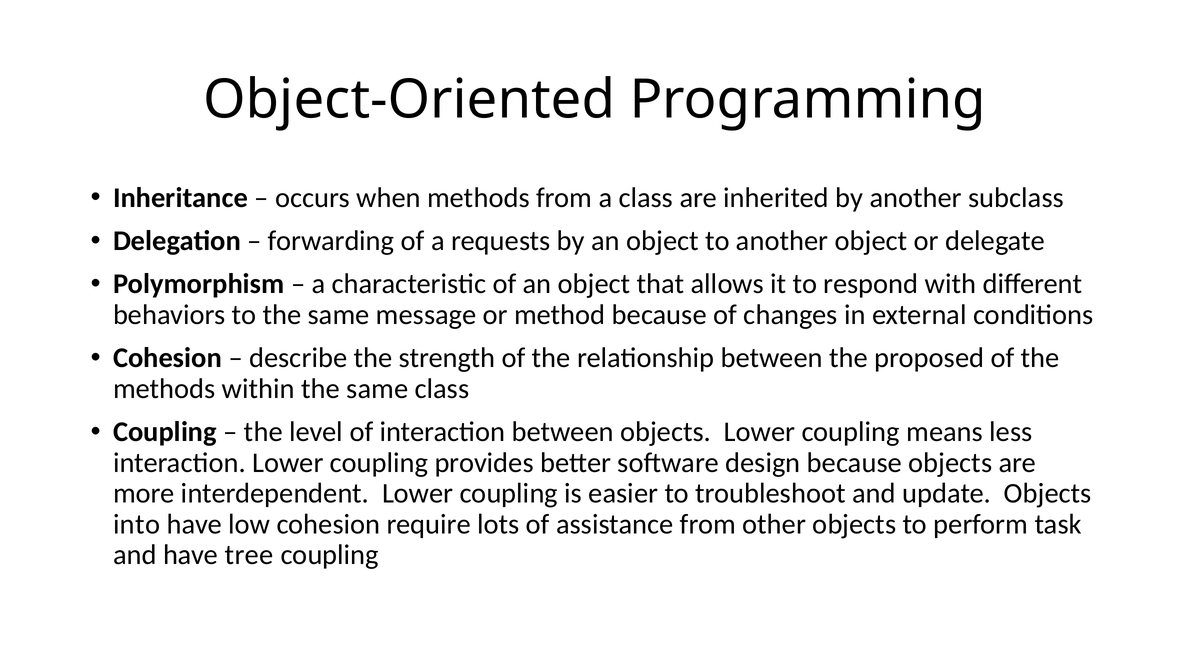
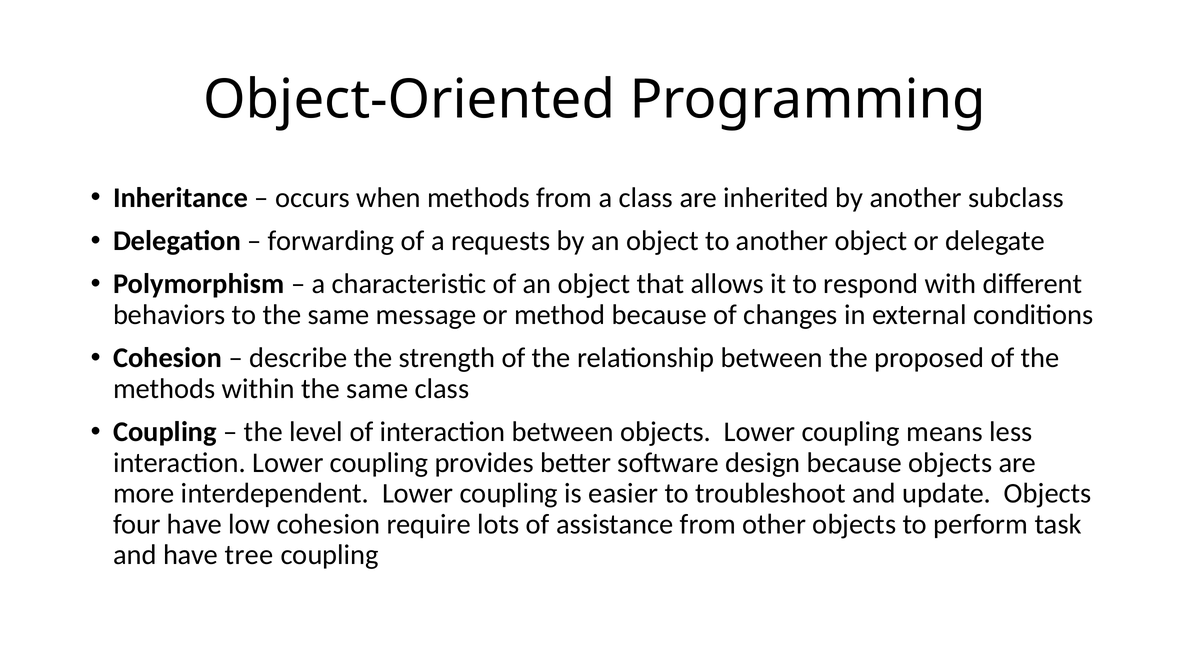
into: into -> four
